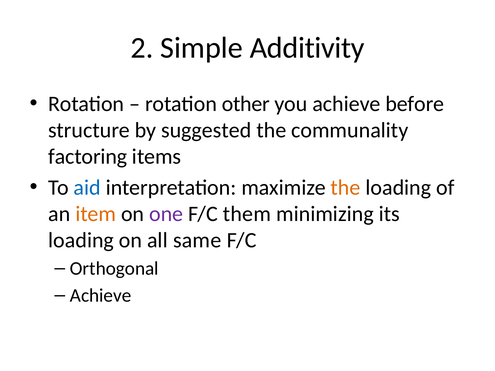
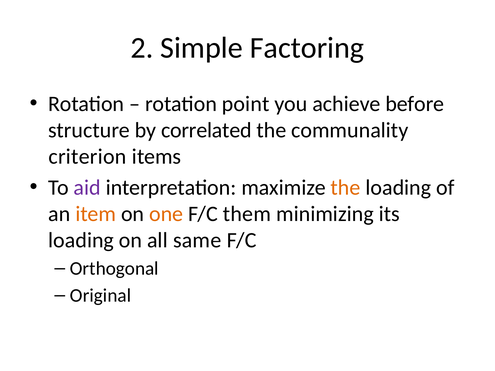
Additivity: Additivity -> Factoring
other: other -> point
suggested: suggested -> correlated
factoring: factoring -> criterion
aid colour: blue -> purple
one colour: purple -> orange
Achieve at (101, 296): Achieve -> Original
